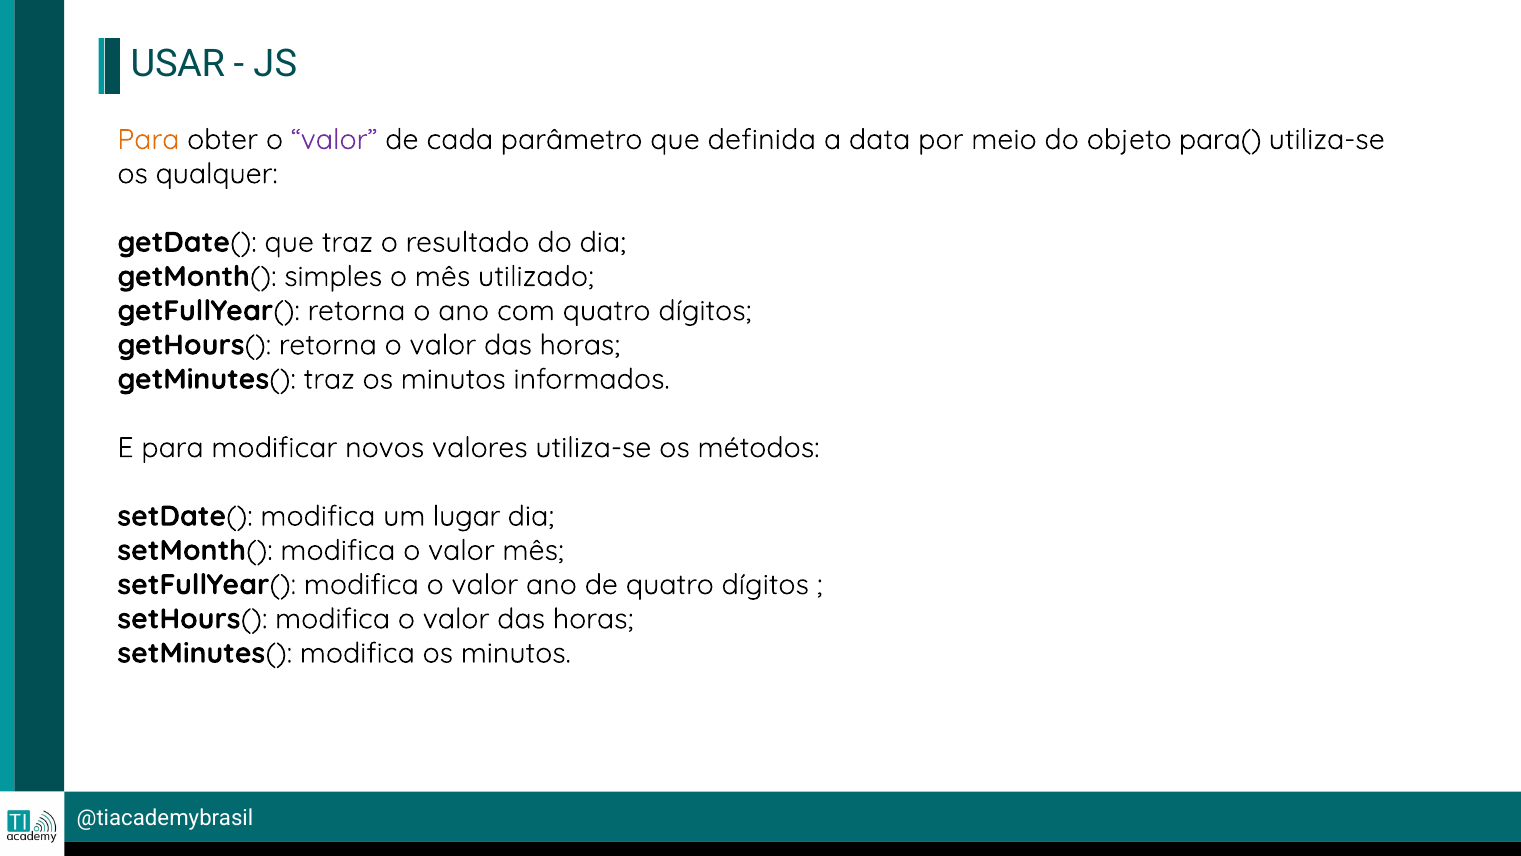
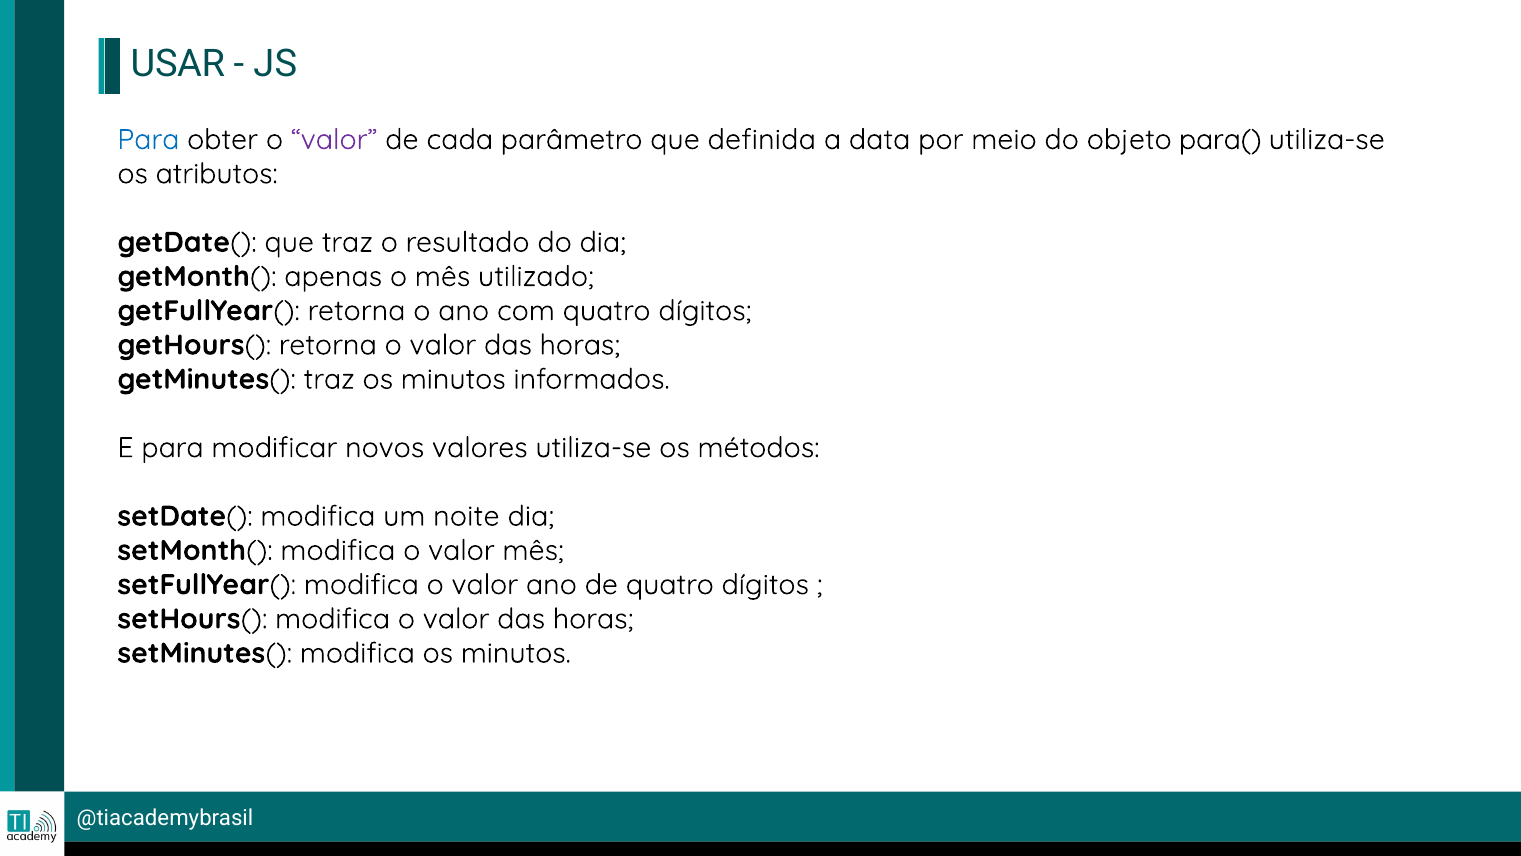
Para at (148, 140) colour: orange -> blue
qualquer: qualquer -> atributos
simples: simples -> apenas
lugar: lugar -> noite
